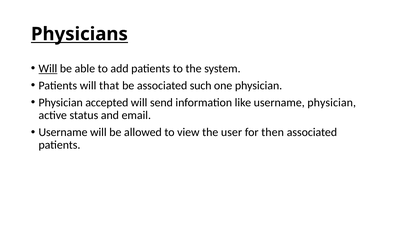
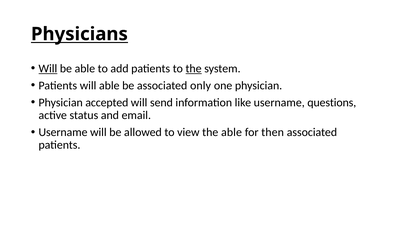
the at (194, 69) underline: none -> present
will that: that -> able
such: such -> only
username physician: physician -> questions
the user: user -> able
